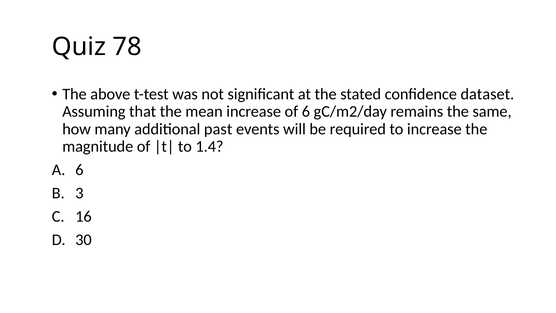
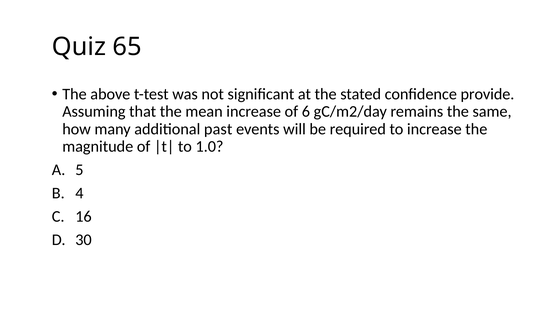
78: 78 -> 65
dataset: dataset -> provide
1.4: 1.4 -> 1.0
6 at (79, 170): 6 -> 5
3: 3 -> 4
